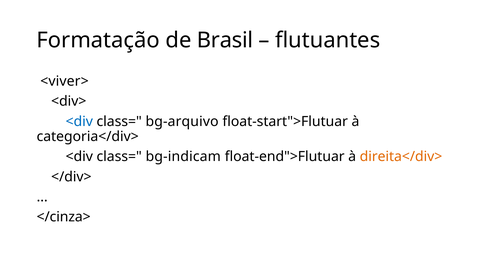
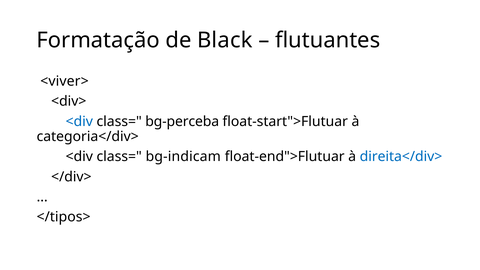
Brasil: Brasil -> Black
bg-arquivo: bg-arquivo -> bg-perceba
direita</div> colour: orange -> blue
</cinza>: </cinza> -> </tipos>
